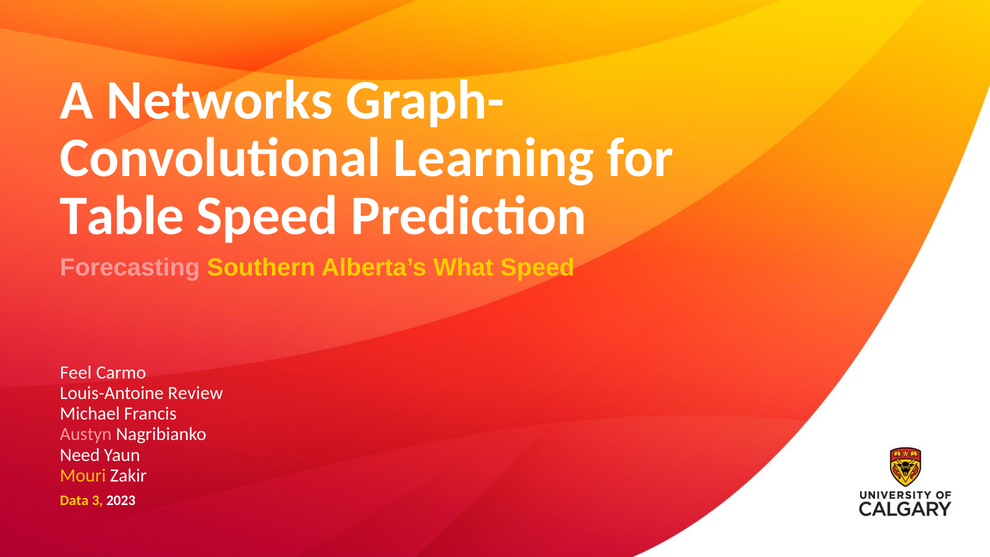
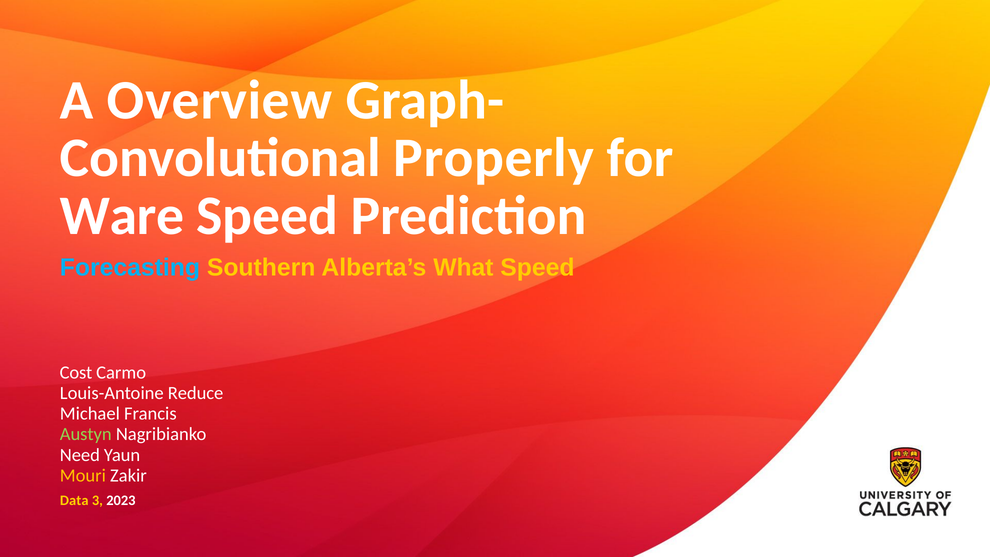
Networks: Networks -> Overview
Learning: Learning -> Properly
Table: Table -> Ware
Forecasting colour: pink -> light blue
Feel: Feel -> Cost
Review: Review -> Reduce
Austyn colour: pink -> light green
